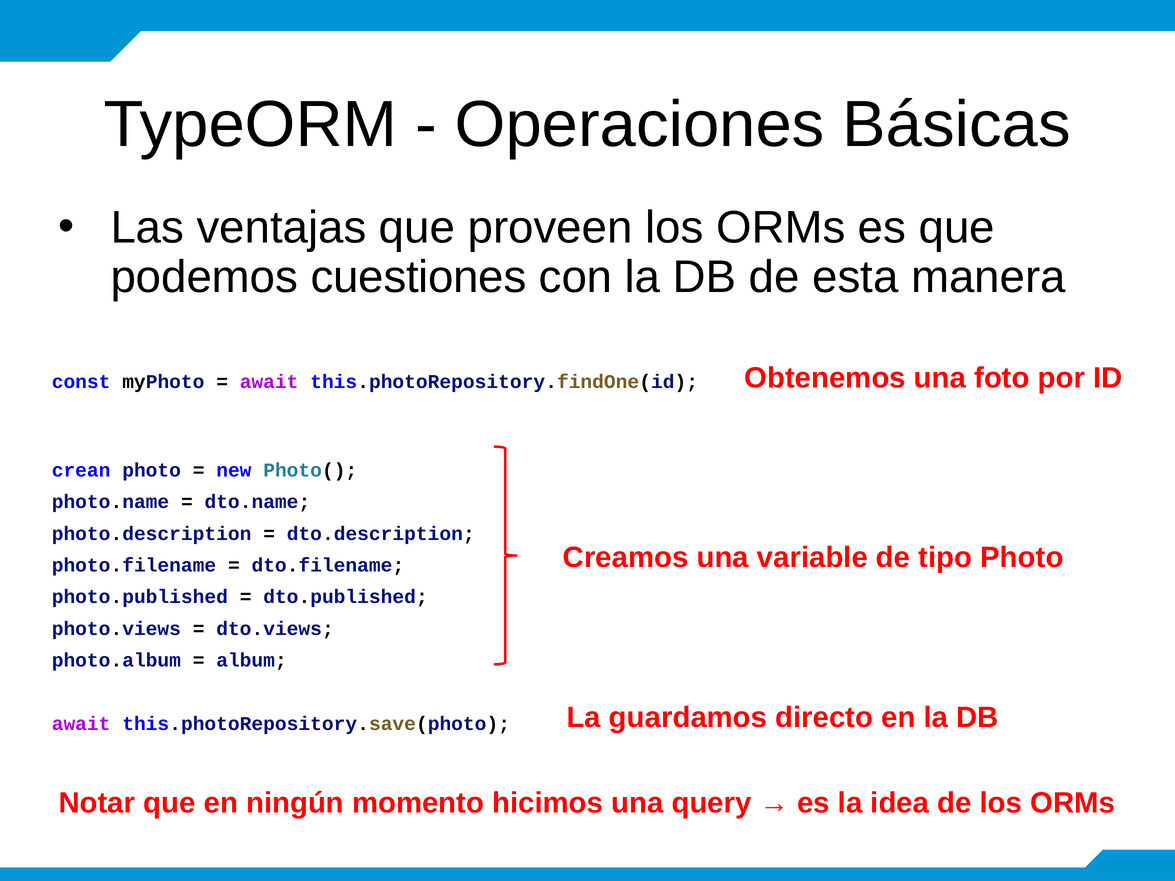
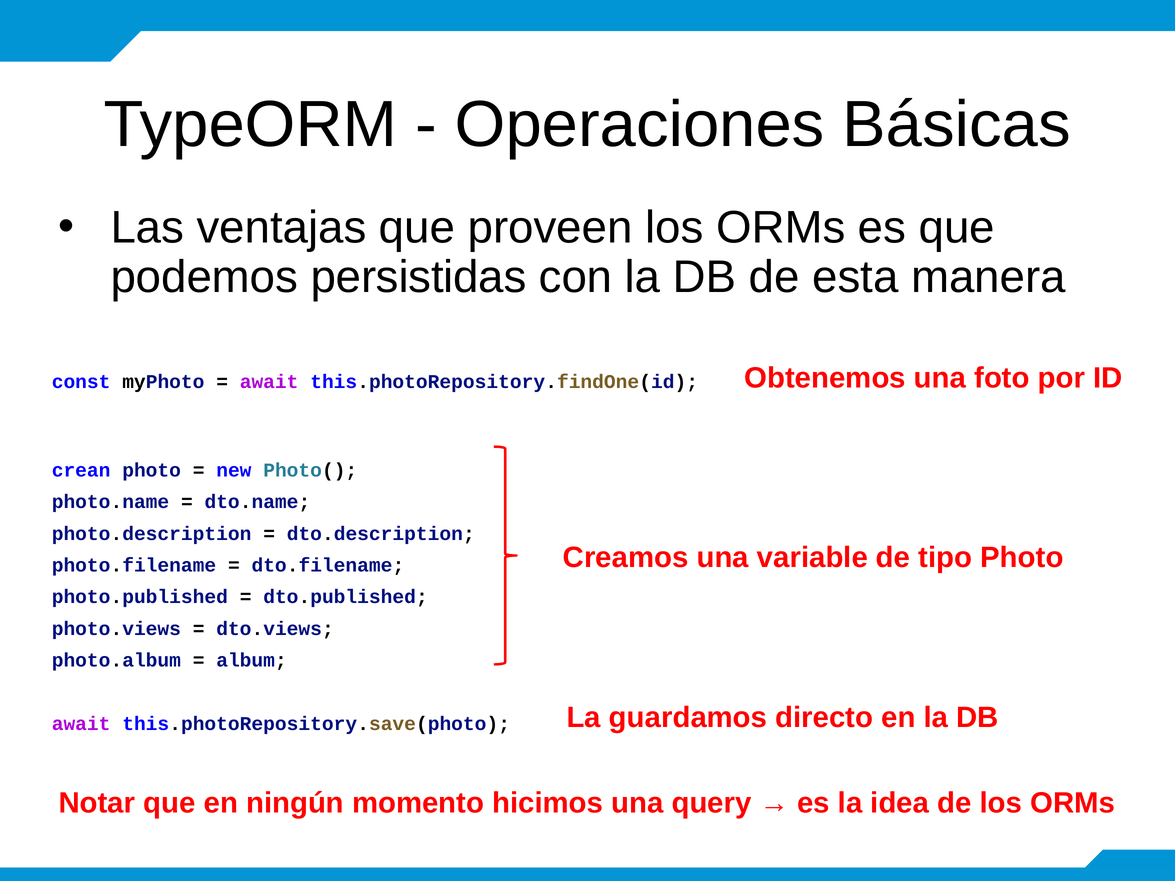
cuestiones: cuestiones -> persistidas
